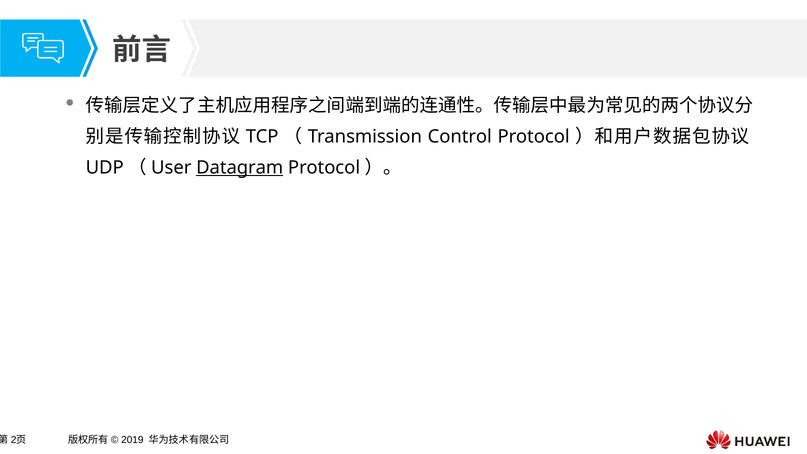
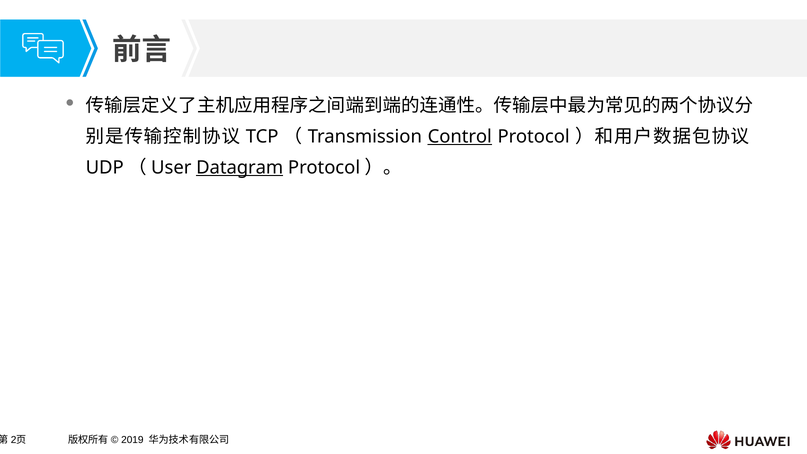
Control underline: none -> present
